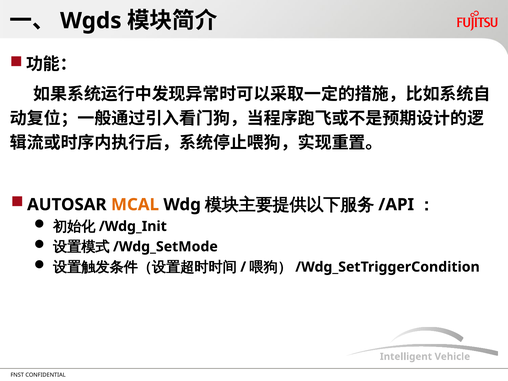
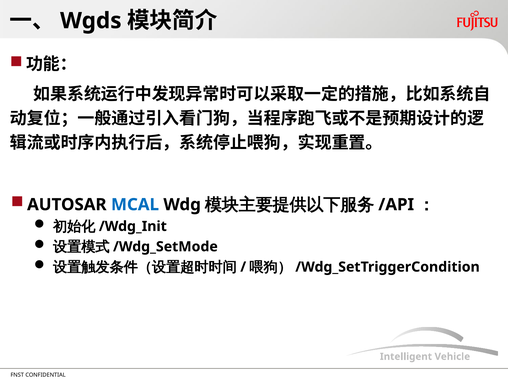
MCAL colour: orange -> blue
